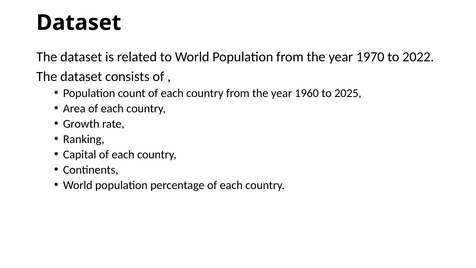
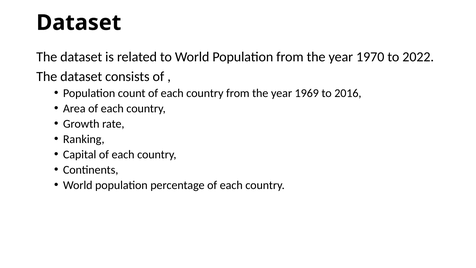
1960: 1960 -> 1969
2025: 2025 -> 2016
